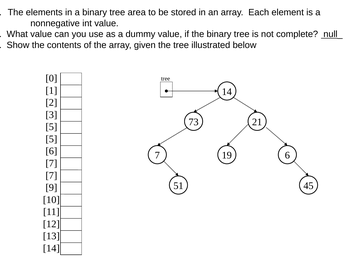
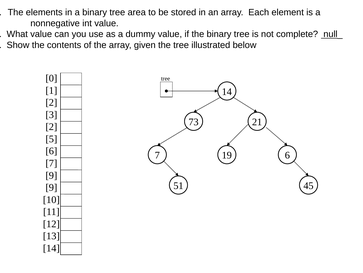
5 at (51, 127): 5 -> 2
7 at (51, 175): 7 -> 9
